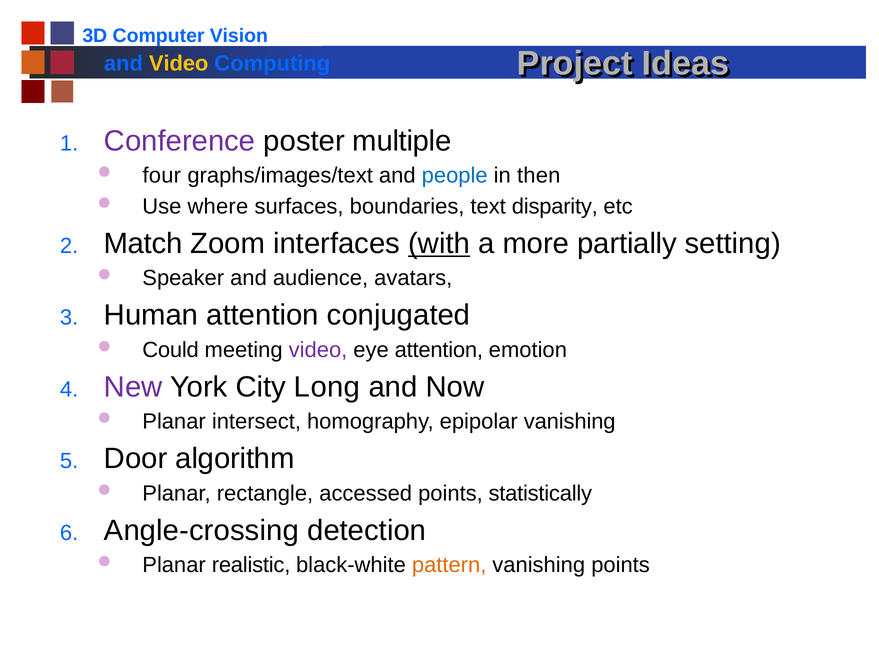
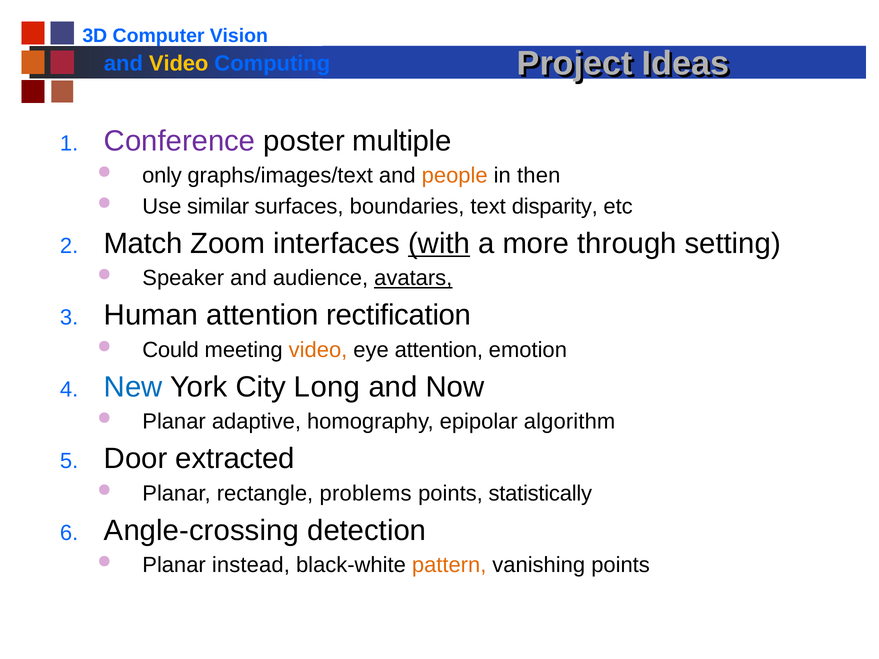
four: four -> only
people colour: blue -> orange
where: where -> similar
partially: partially -> through
avatars underline: none -> present
conjugated: conjugated -> rectification
video at (318, 350) colour: purple -> orange
New colour: purple -> blue
intersect: intersect -> adaptive
epipolar vanishing: vanishing -> algorithm
algorithm: algorithm -> extracted
accessed: accessed -> problems
realistic: realistic -> instead
